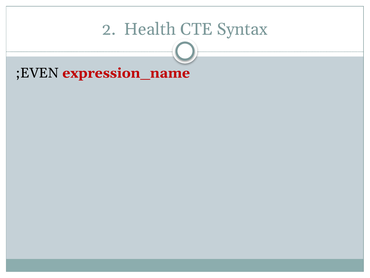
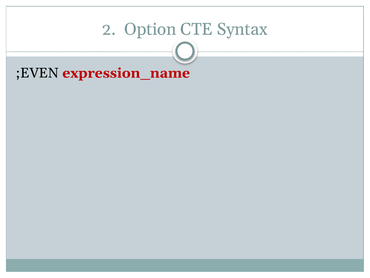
Health: Health -> Option
